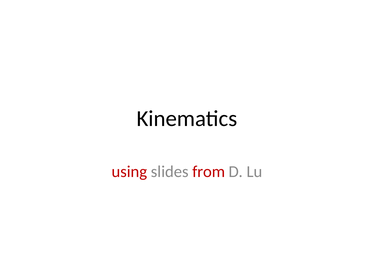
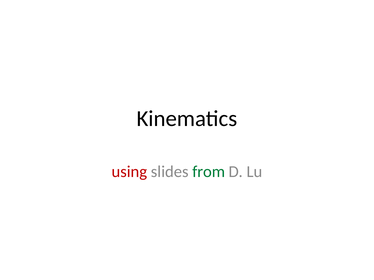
from colour: red -> green
